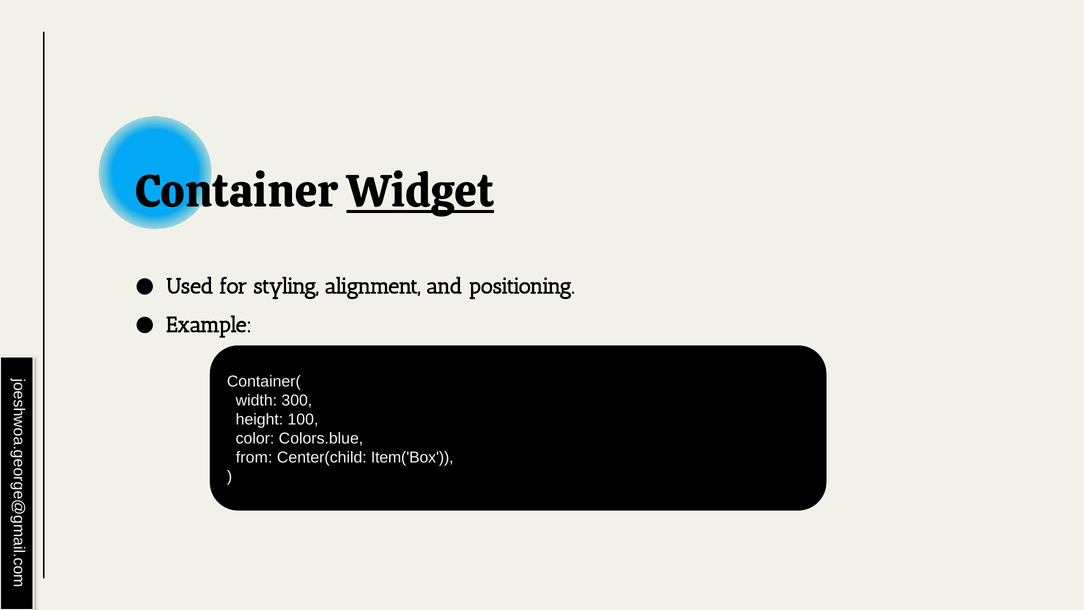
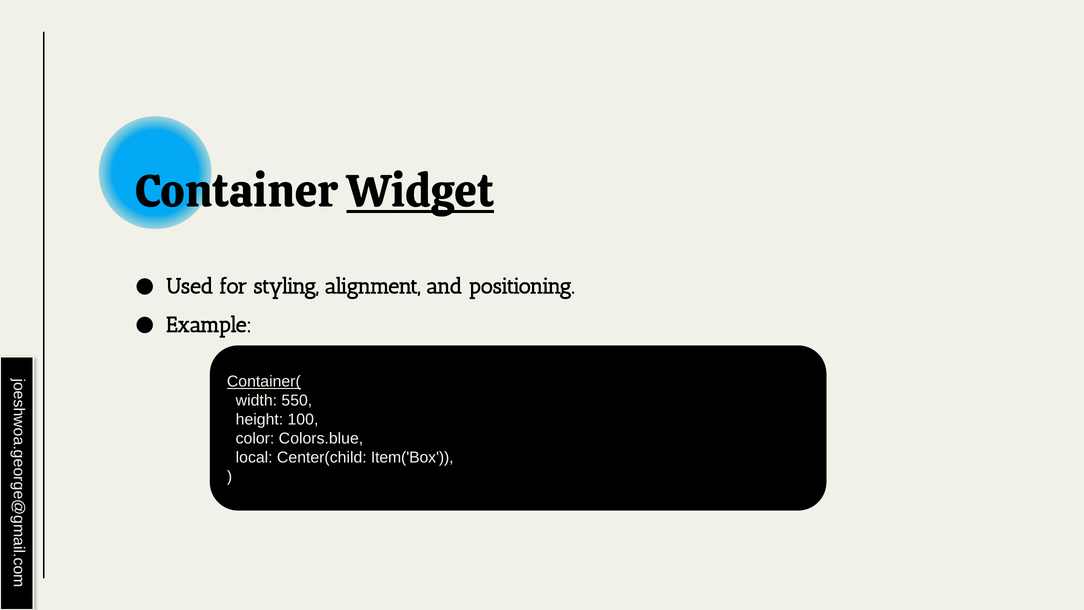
Container( underline: none -> present
300: 300 -> 550
from: from -> local
